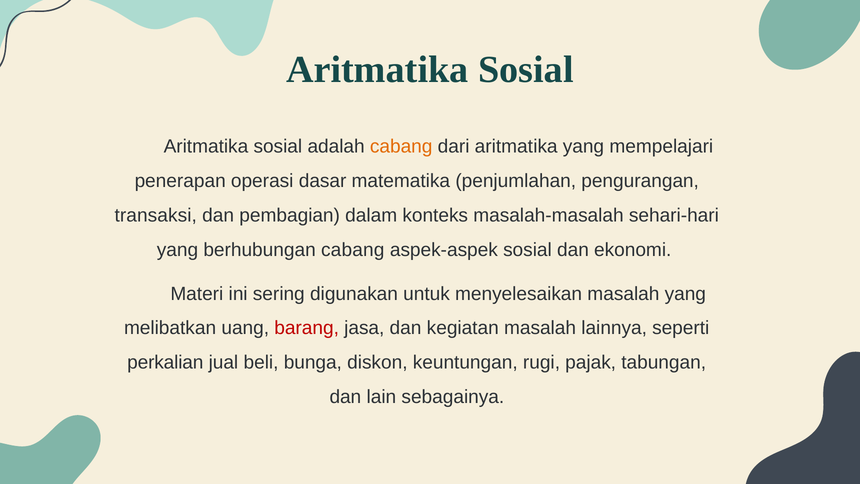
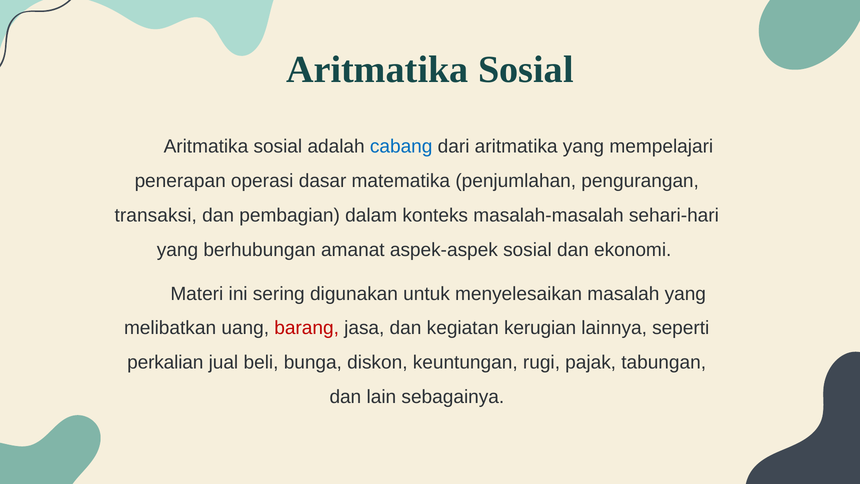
cabang at (401, 147) colour: orange -> blue
berhubungan cabang: cabang -> amanat
kegiatan masalah: masalah -> kerugian
